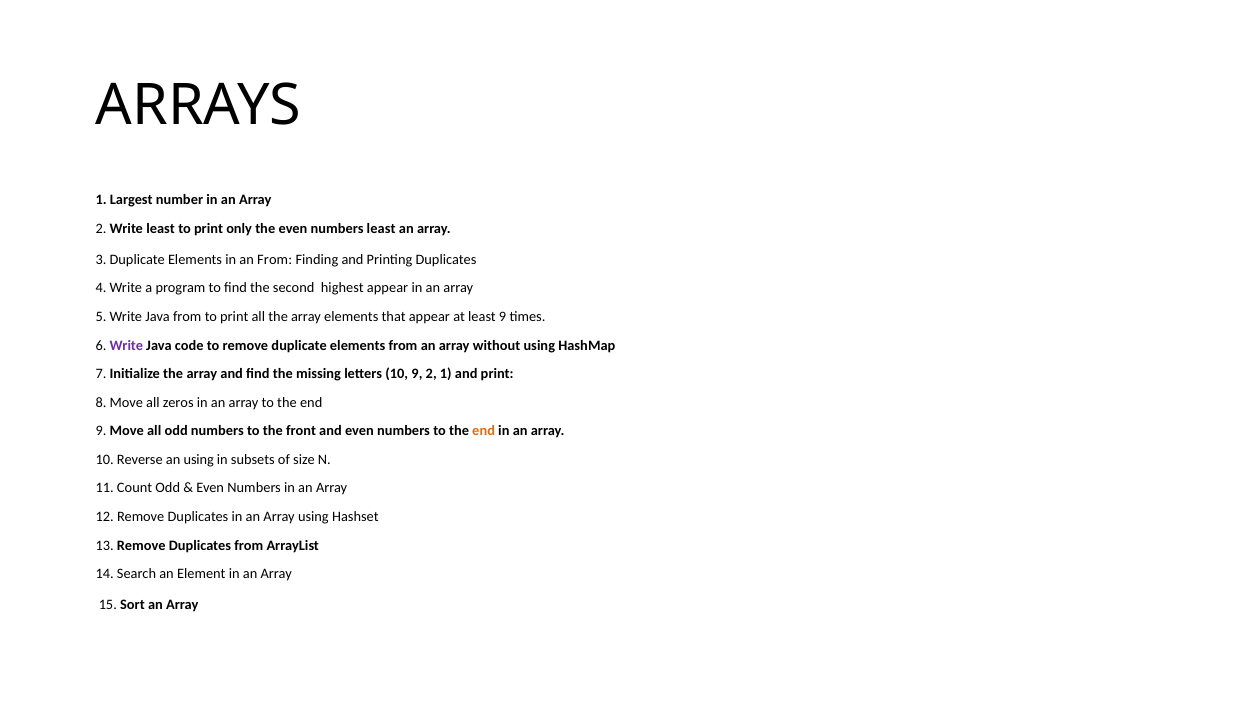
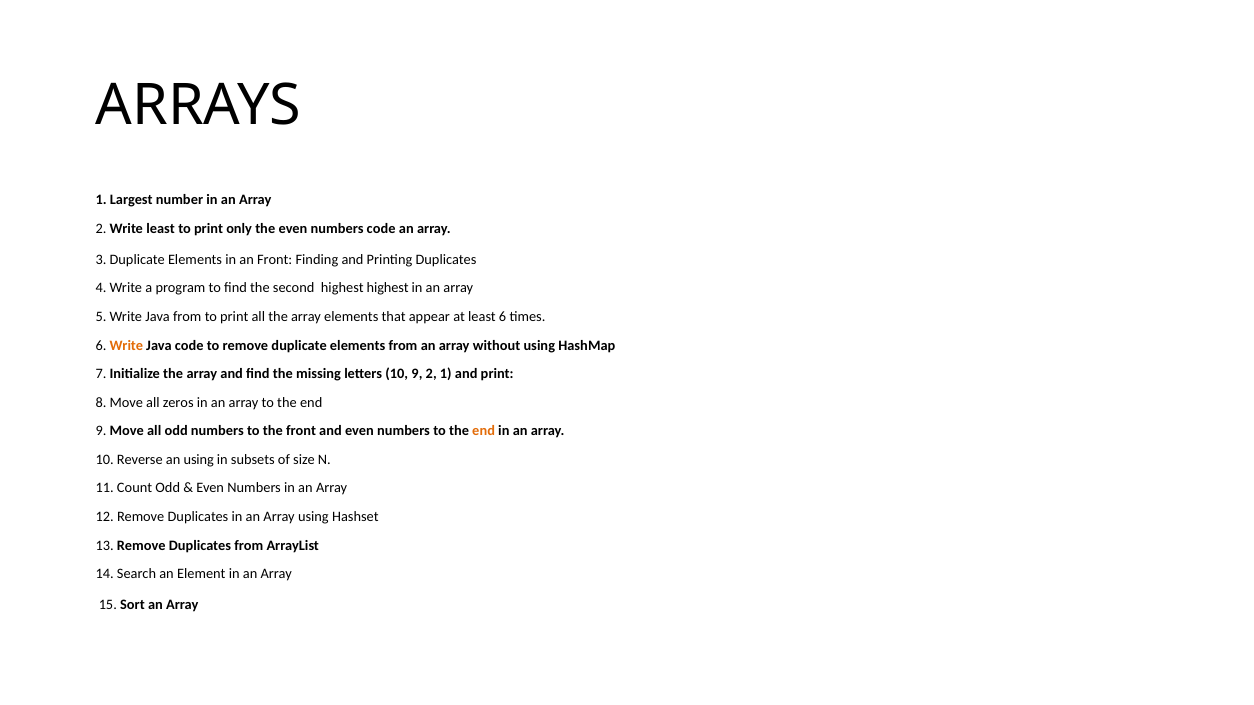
numbers least: least -> code
an From: From -> Front
highest appear: appear -> highest
least 9: 9 -> 6
Write at (126, 346) colour: purple -> orange
